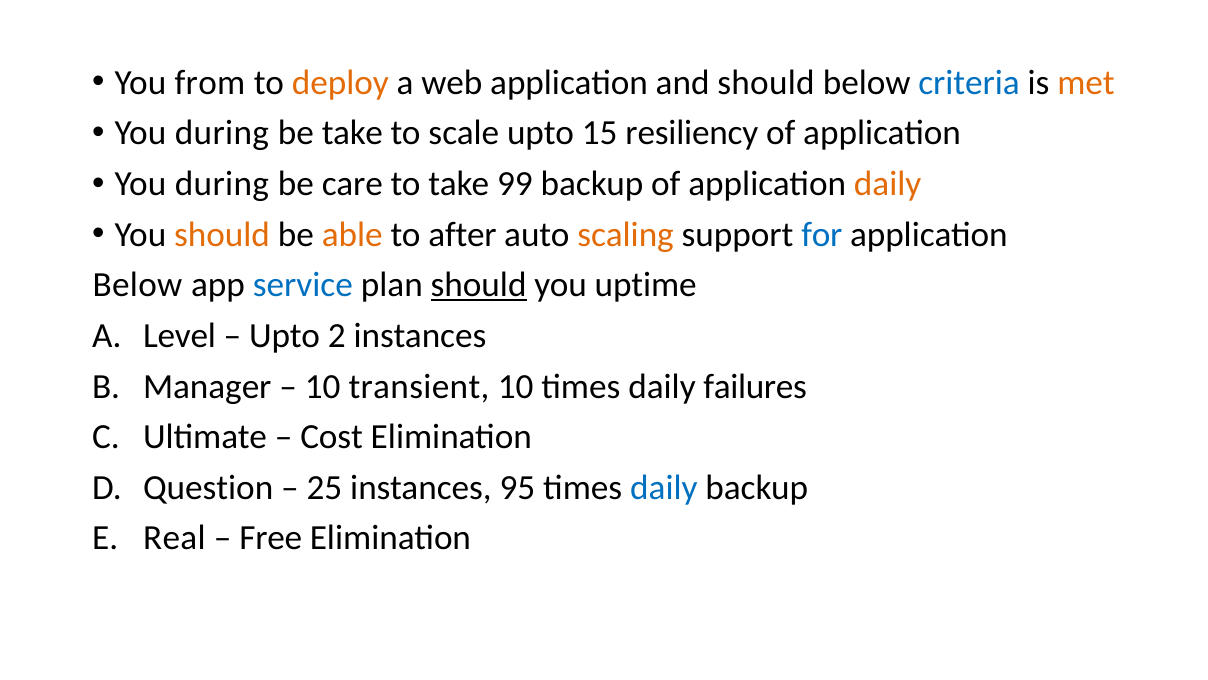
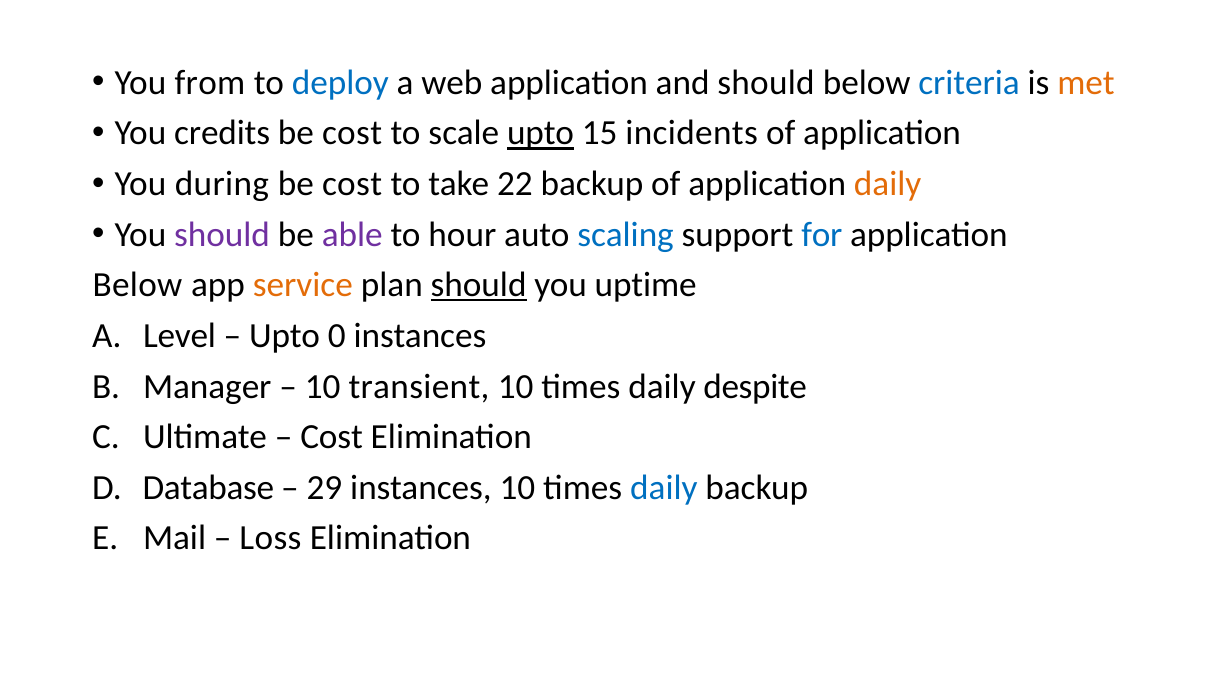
deploy colour: orange -> blue
during at (222, 133): during -> credits
take at (352, 133): take -> cost
upto at (541, 133) underline: none -> present
resiliency: resiliency -> incidents
care at (352, 184): care -> cost
99: 99 -> 22
should at (222, 234) colour: orange -> purple
able colour: orange -> purple
after: after -> hour
scaling colour: orange -> blue
service colour: blue -> orange
2: 2 -> 0
failures: failures -> despite
Question: Question -> Database
25: 25 -> 29
instances 95: 95 -> 10
Real: Real -> Mail
Free: Free -> Loss
